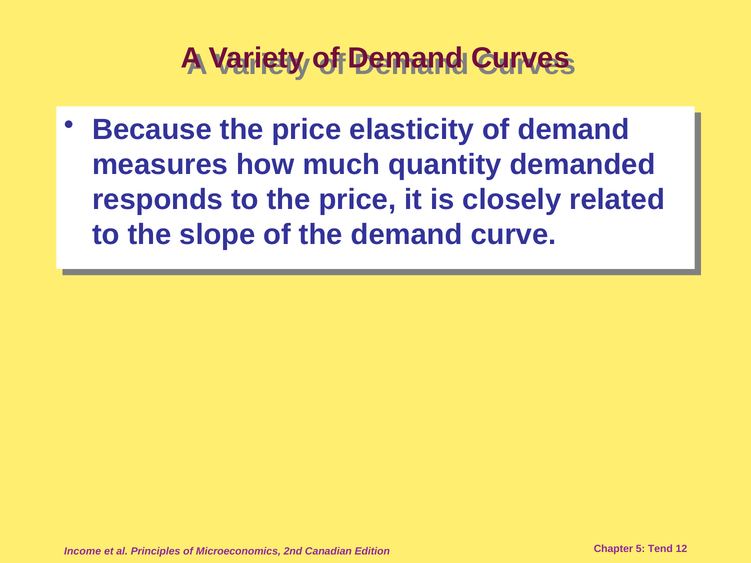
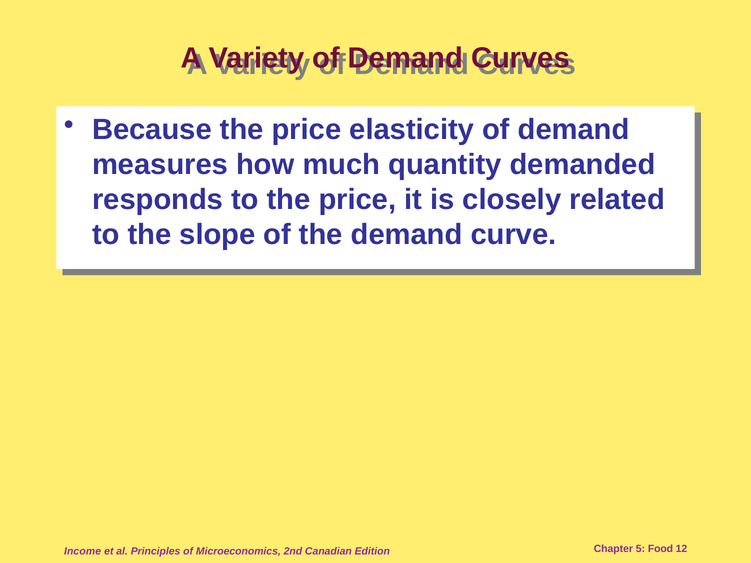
Tend: Tend -> Food
